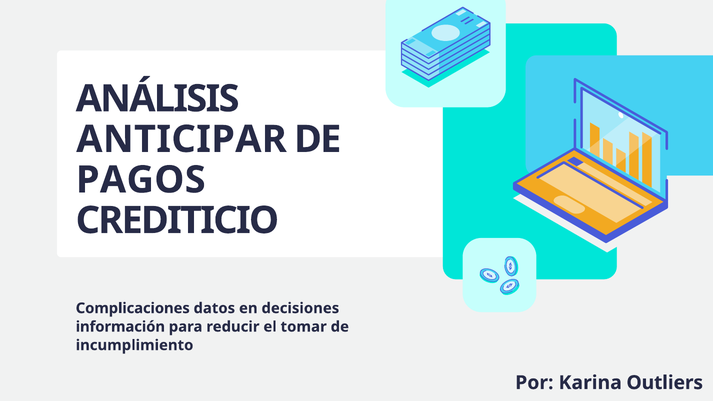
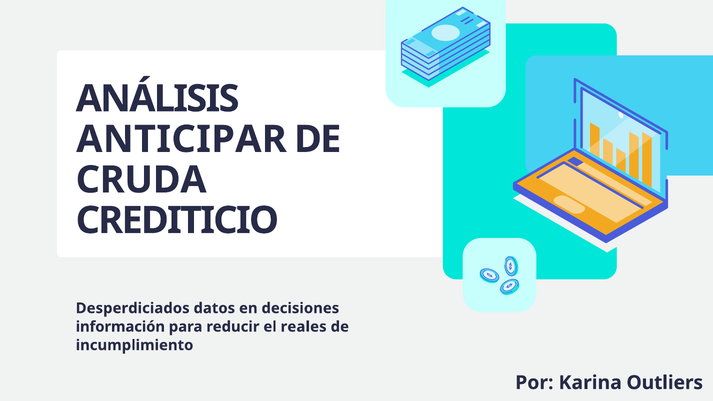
PAGOS: PAGOS -> CRUDA
Complicaciones: Complicaciones -> Desperdiciados
tomar: tomar -> reales
